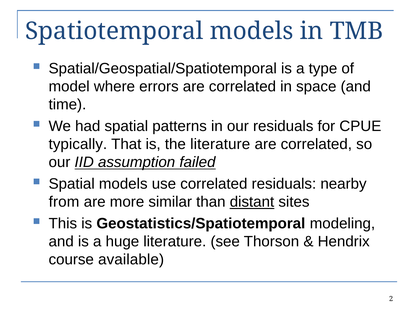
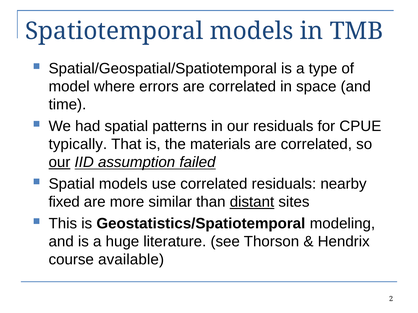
the literature: literature -> materials
our at (59, 163) underline: none -> present
from: from -> fixed
